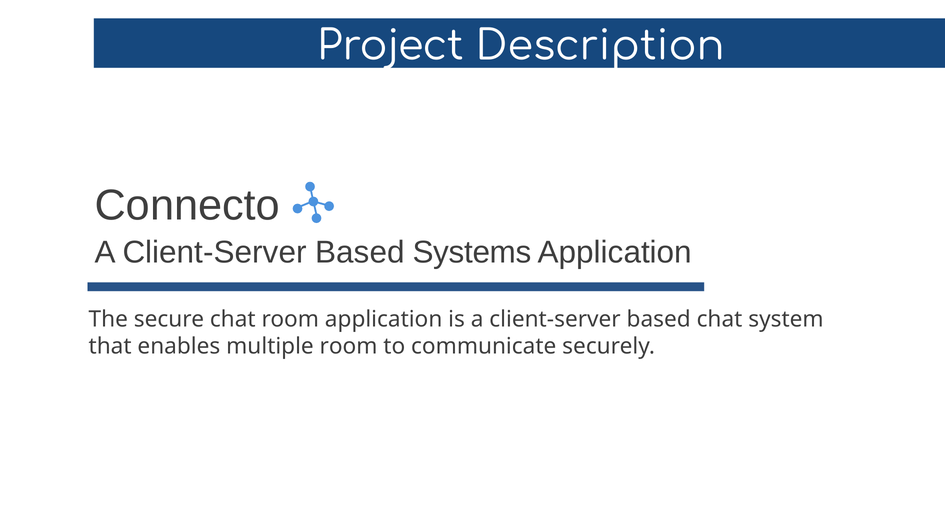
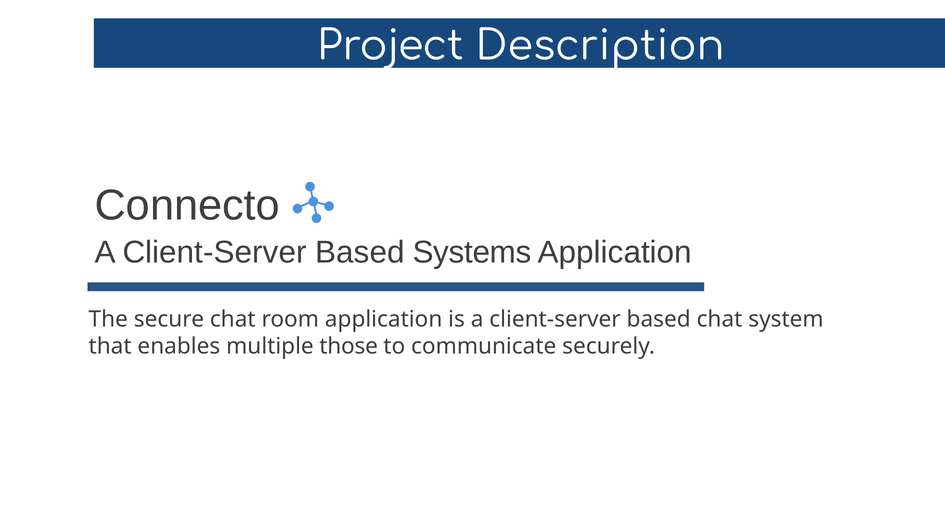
multiple room: room -> those
